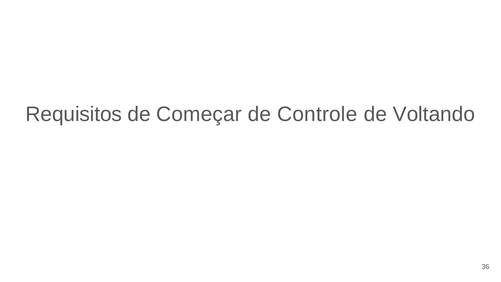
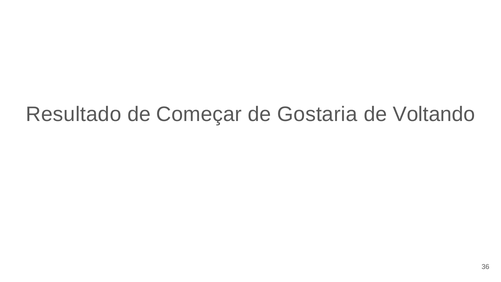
Requisitos: Requisitos -> Resultado
Controle: Controle -> Gostaria
